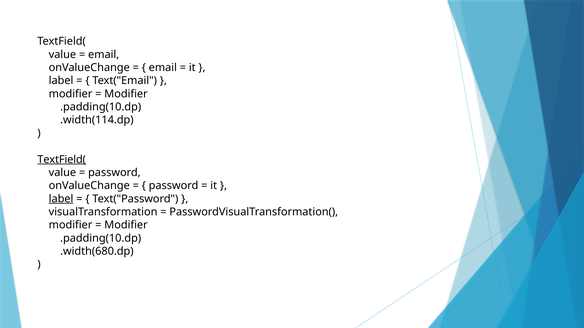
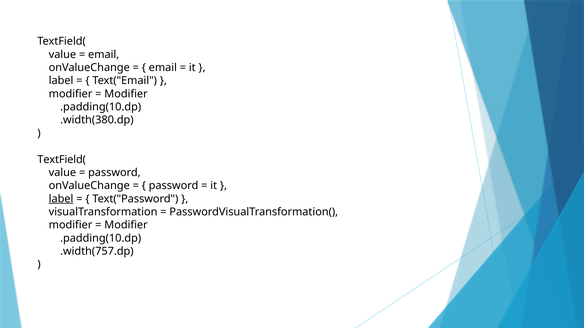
.width(114.dp: .width(114.dp -> .width(380.dp
TextField( at (62, 160) underline: present -> none
.width(680.dp: .width(680.dp -> .width(757.dp
